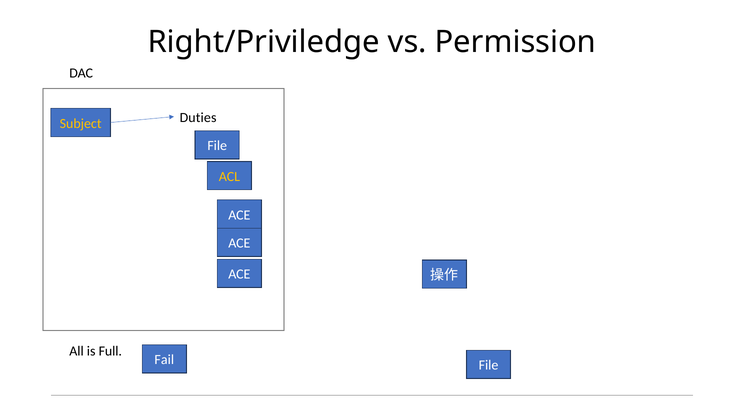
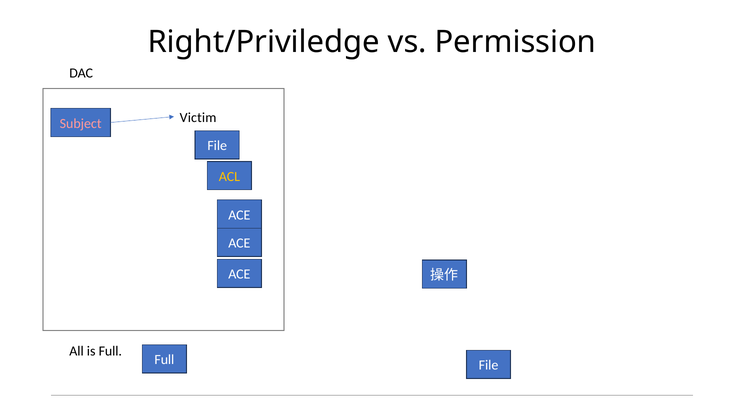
Duties: Duties -> Victim
Subject colour: yellow -> pink
Fail at (164, 360): Fail -> Full
